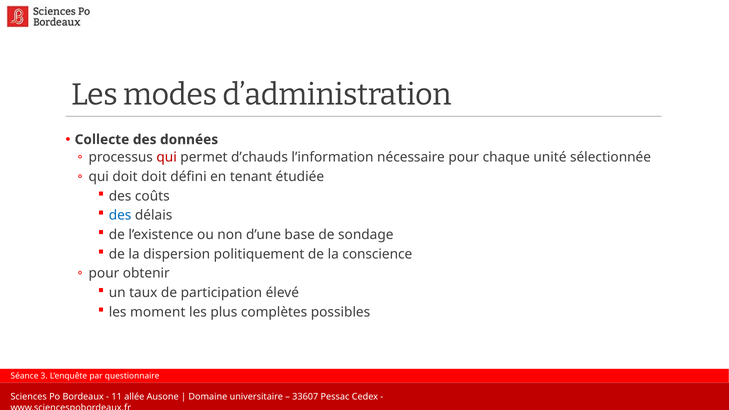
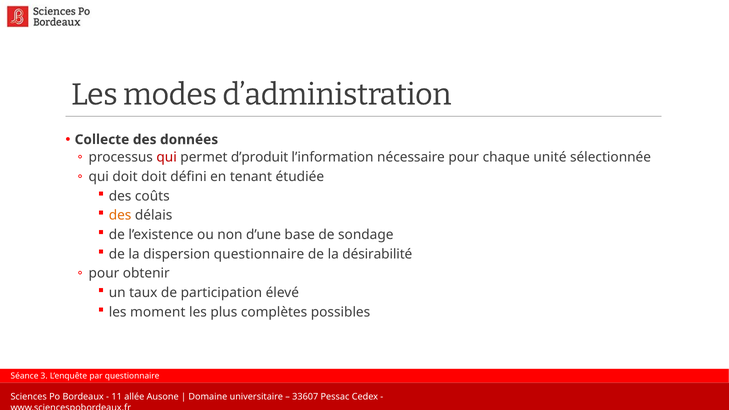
d’chauds: d’chauds -> d’produit
des at (120, 215) colour: blue -> orange
dispersion politiquement: politiquement -> questionnaire
conscience: conscience -> désirabilité
